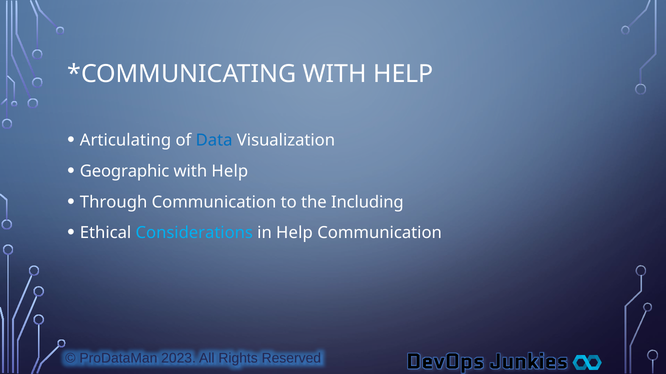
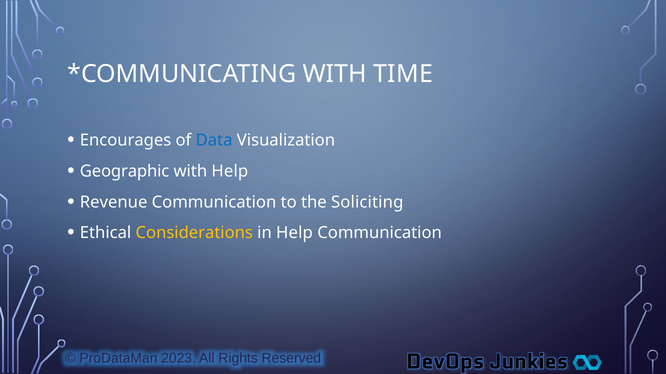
HELP at (403, 74): HELP -> TIME
Articulating: Articulating -> Encourages
Through: Through -> Revenue
Including: Including -> Soliciting
Considerations colour: light blue -> yellow
